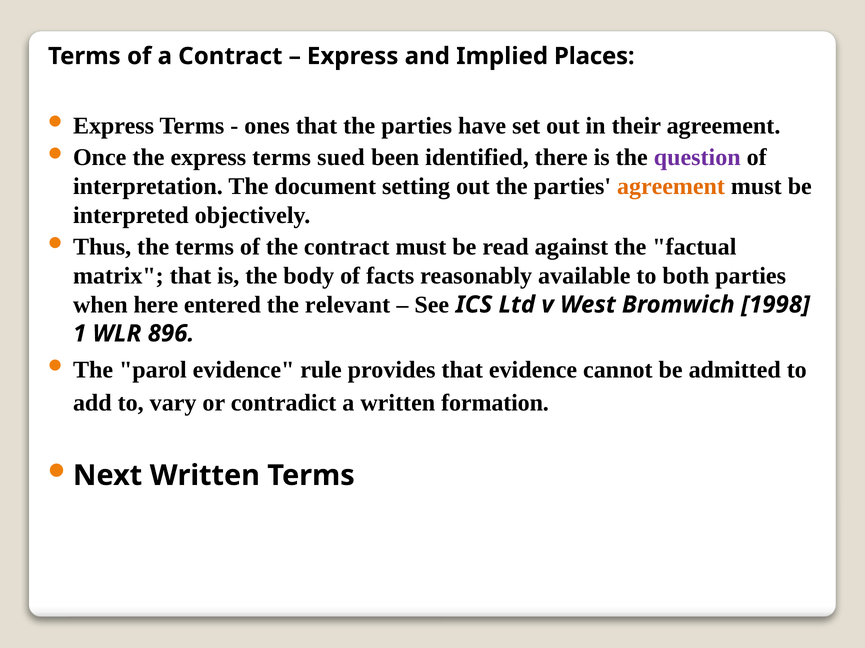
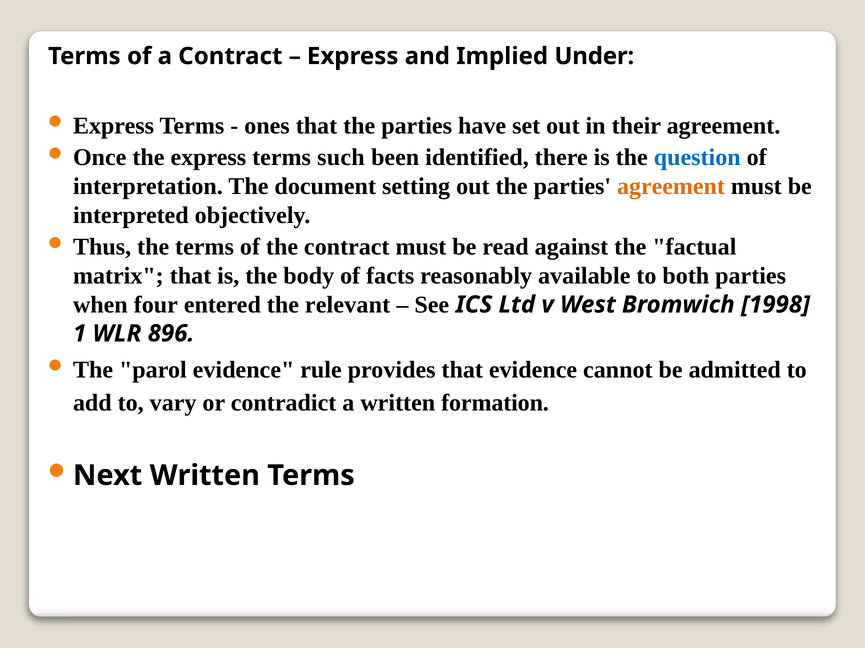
Places: Places -> Under
sued: sued -> such
question colour: purple -> blue
here: here -> four
